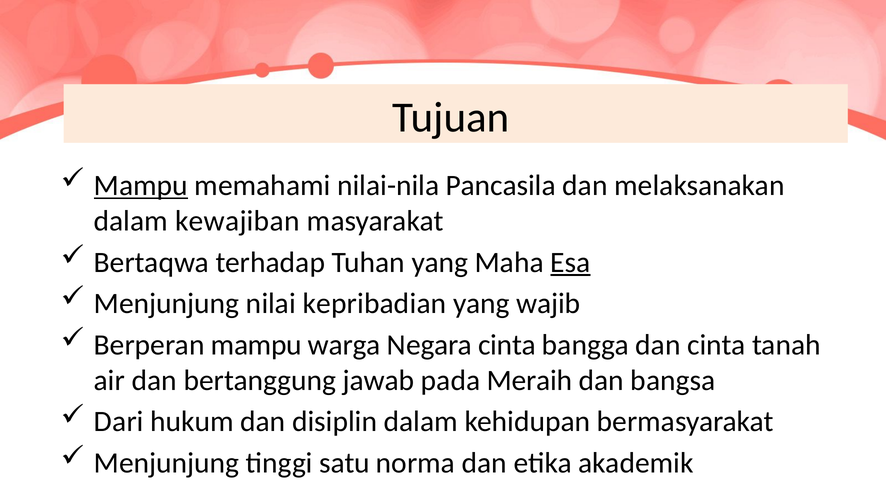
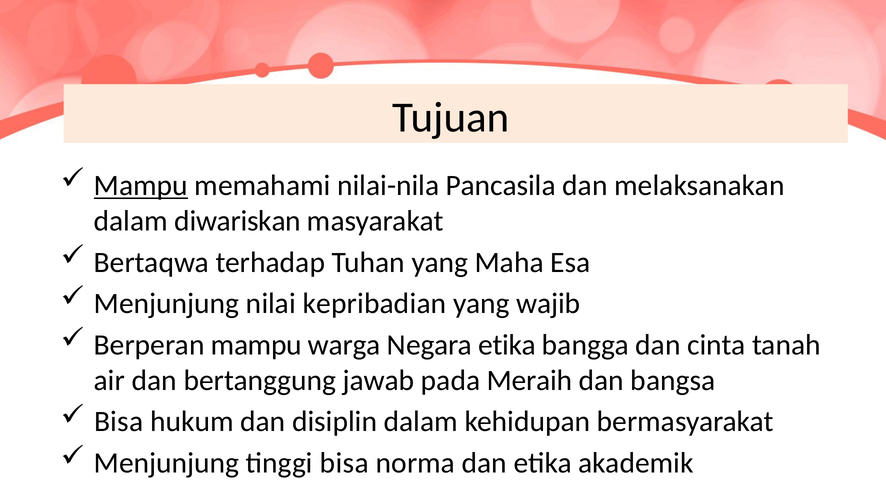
kewajiban: kewajiban -> diwariskan
Esa underline: present -> none
Negara cinta: cinta -> etika
Dari at (119, 422): Dari -> Bisa
tinggi satu: satu -> bisa
